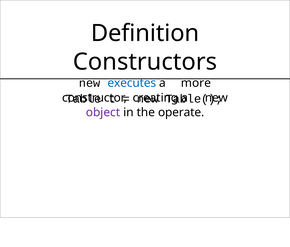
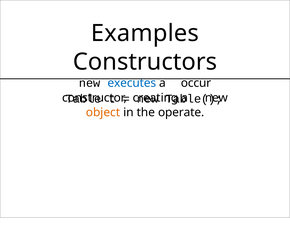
Definition: Definition -> Examples
more: more -> occur
object colour: purple -> orange
